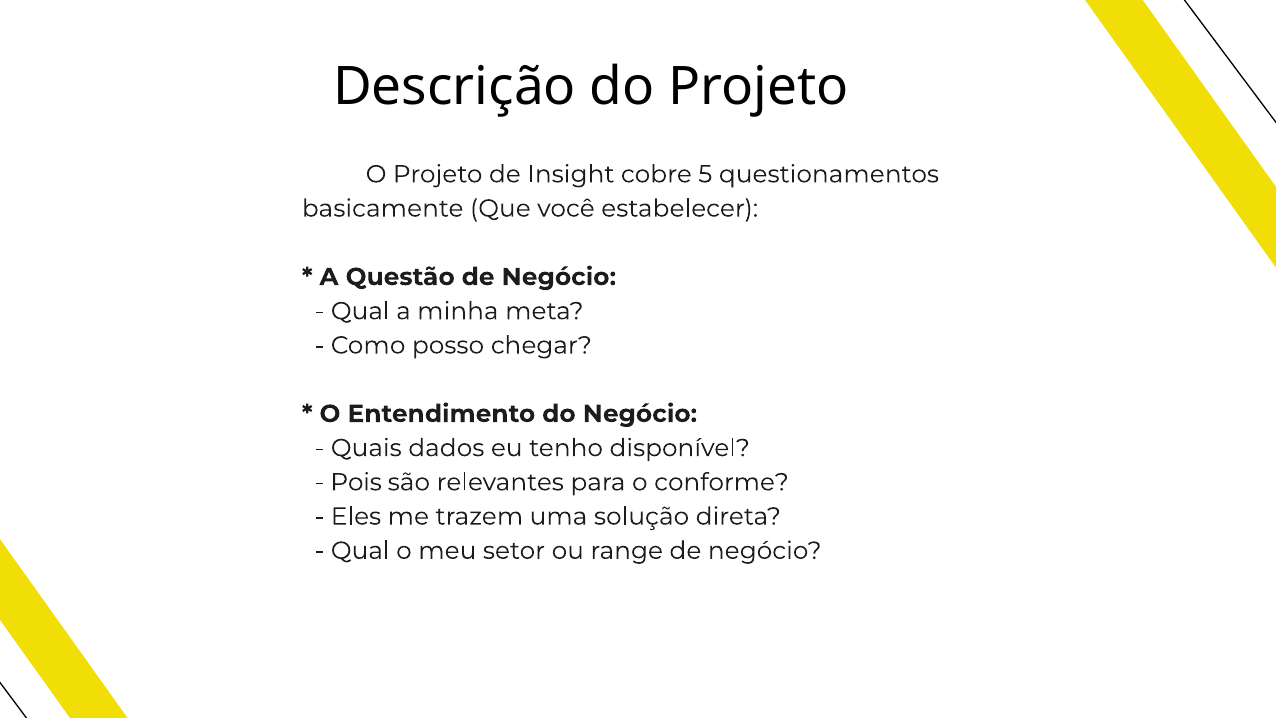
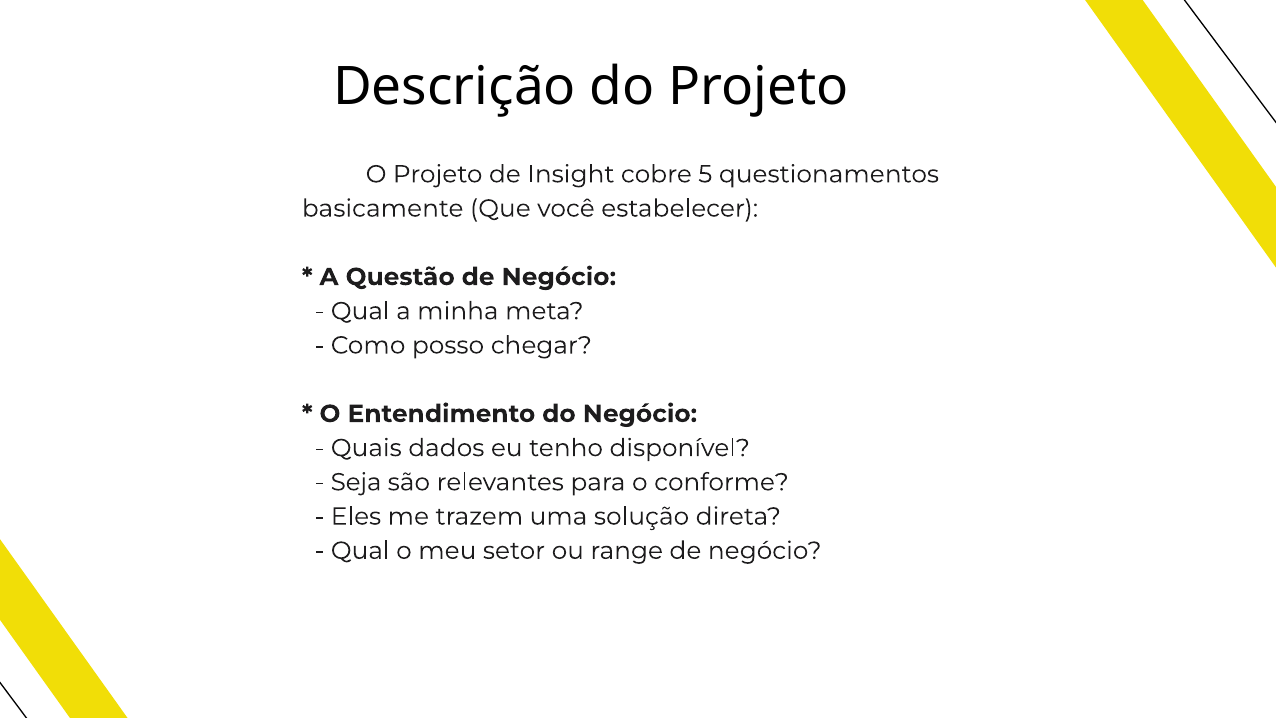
Pois: Pois -> Seja
